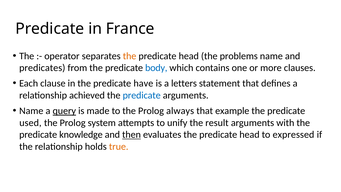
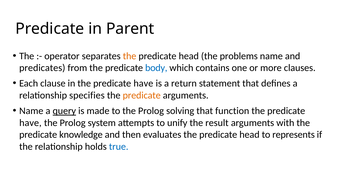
France: France -> Parent
letters: letters -> return
achieved: achieved -> specifies
predicate at (142, 95) colour: blue -> orange
always: always -> solving
example: example -> function
used at (30, 123): used -> have
then underline: present -> none
expressed: expressed -> represents
true colour: orange -> blue
